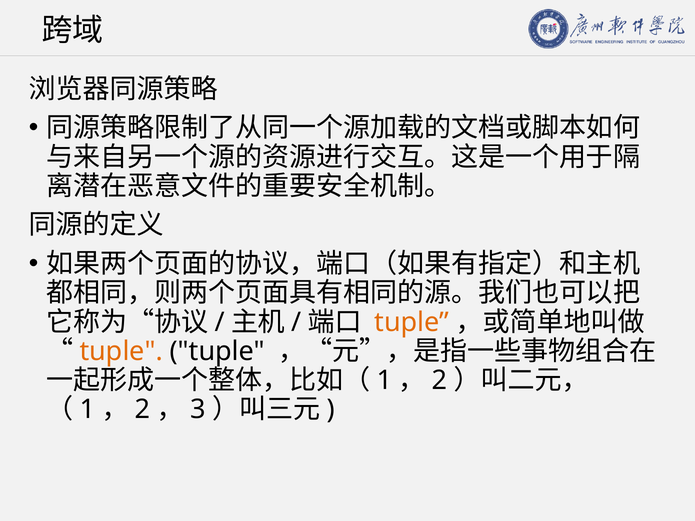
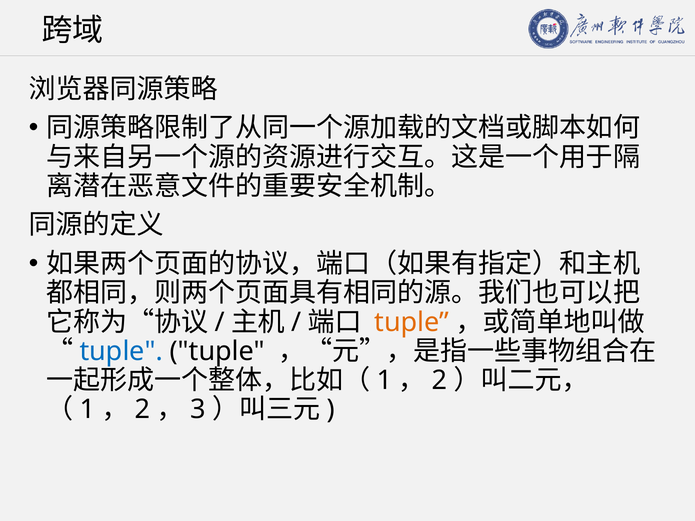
tuple at (121, 351) colour: orange -> blue
